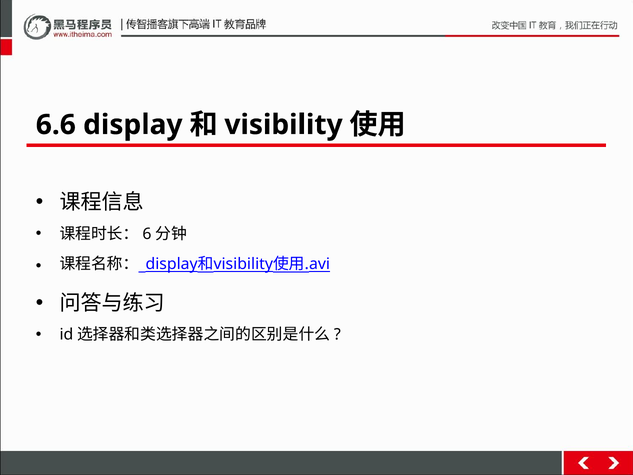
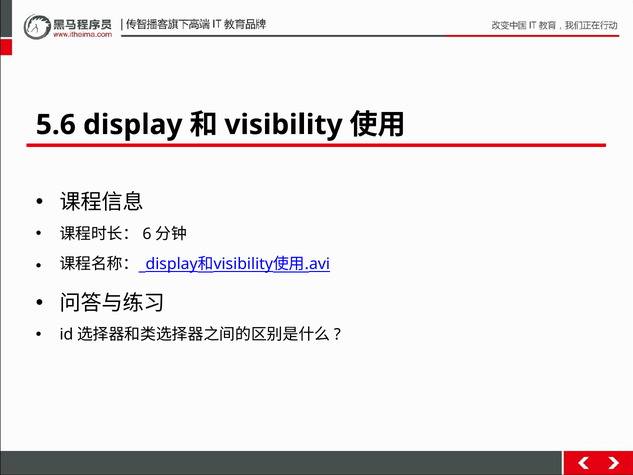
6.6: 6.6 -> 5.6
